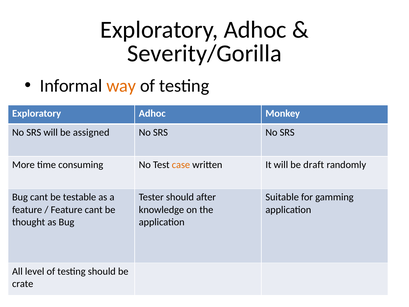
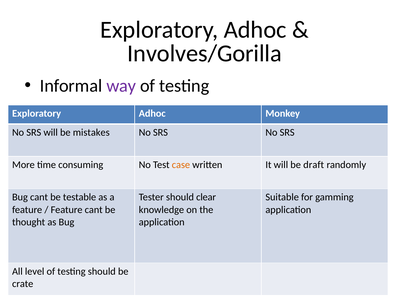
Severity/Gorilla: Severity/Gorilla -> Involves/Gorilla
way colour: orange -> purple
assigned: assigned -> mistakes
after: after -> clear
